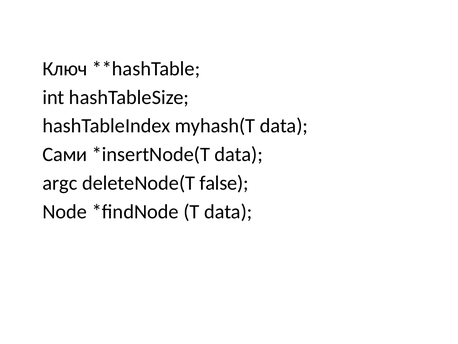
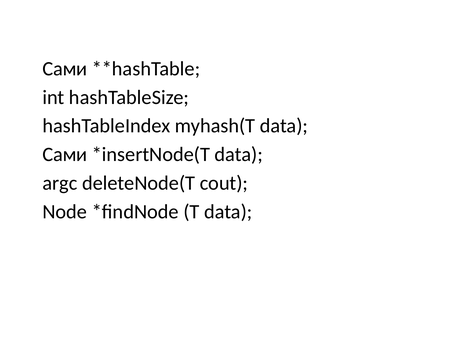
Ключ at (65, 69): Ключ -> Сами
false: false -> cout
